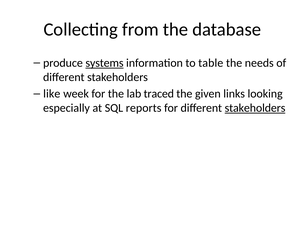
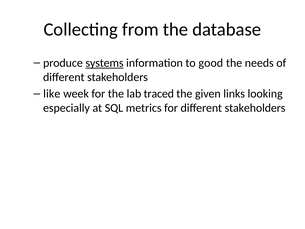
table: table -> good
reports: reports -> metrics
stakeholders at (255, 108) underline: present -> none
